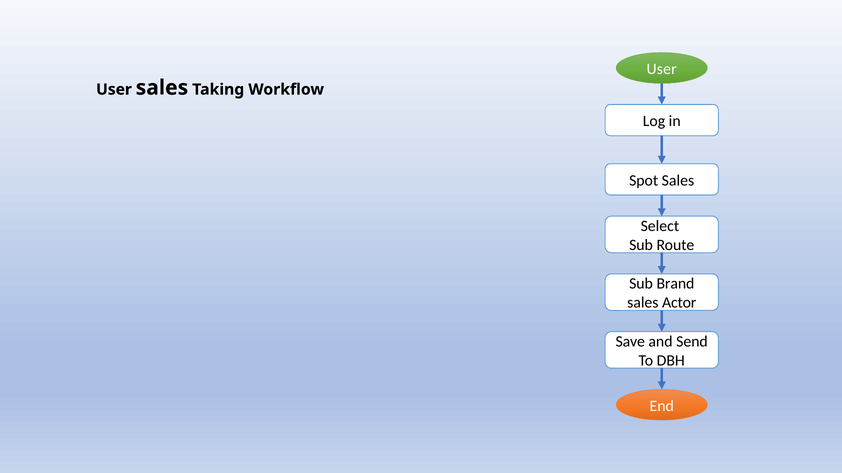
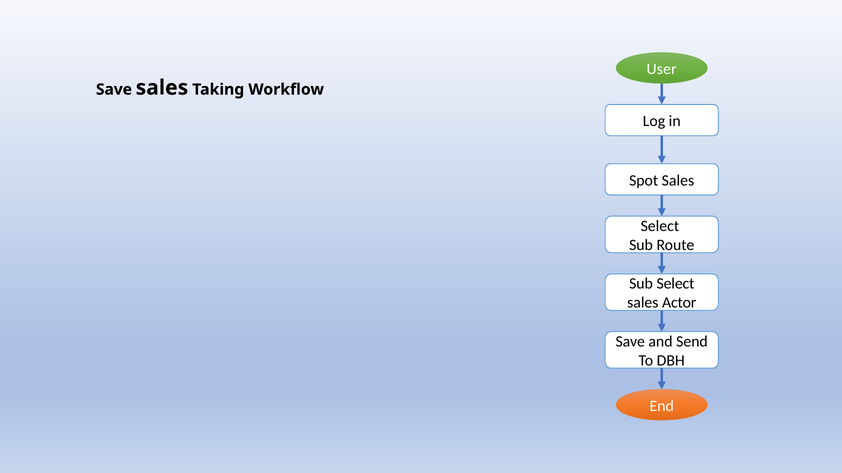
User at (114, 90): User -> Save
Sub Brand: Brand -> Select
